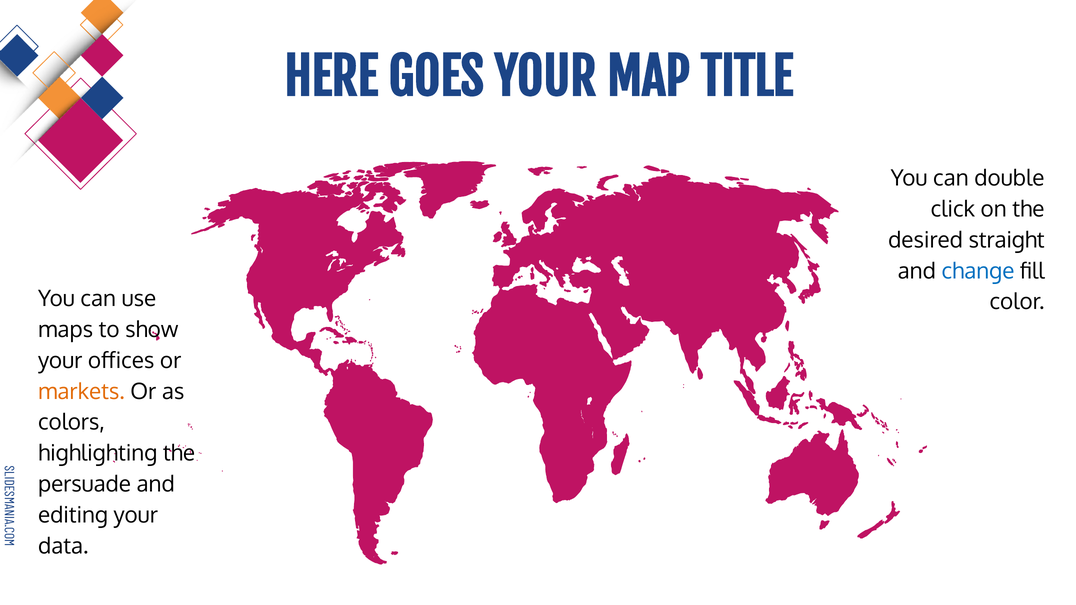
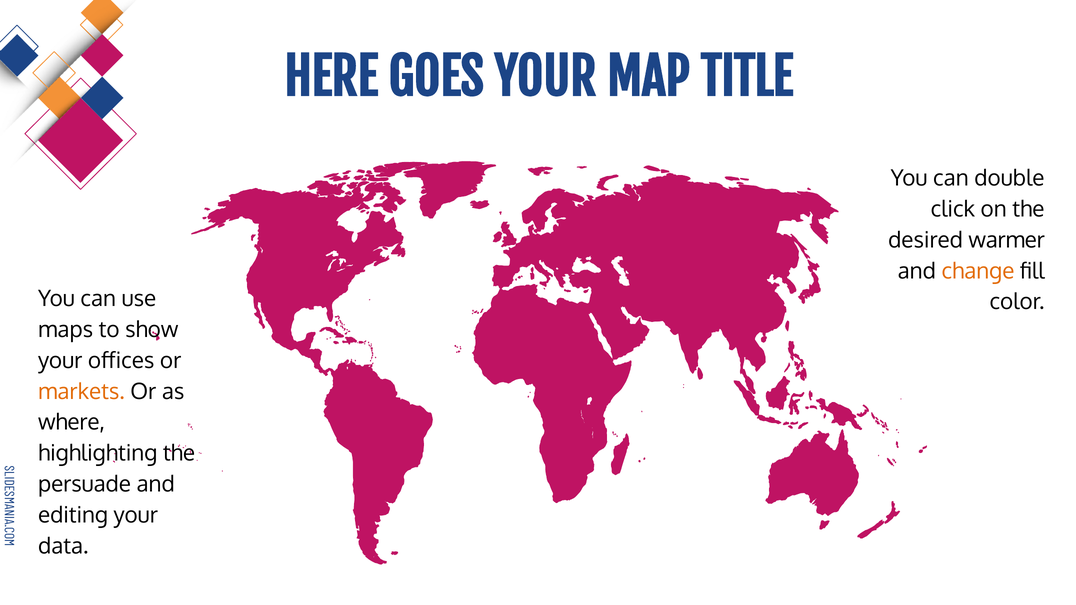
straight: straight -> warmer
change colour: blue -> orange
colors: colors -> where
